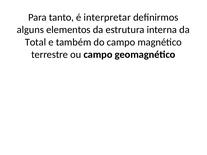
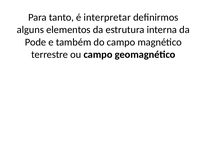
Total: Total -> Pode
